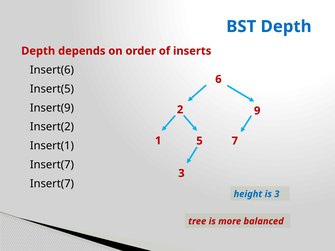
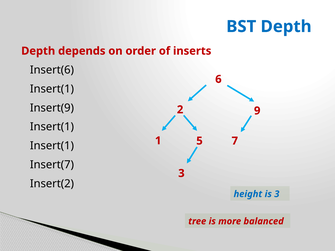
Insert(5 at (52, 89): Insert(5 -> Insert(1
Insert(2 at (52, 127): Insert(2 -> Insert(1
Insert(7 at (52, 184): Insert(7 -> Insert(2
